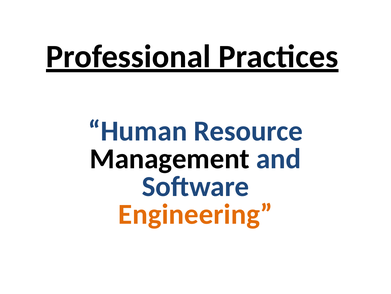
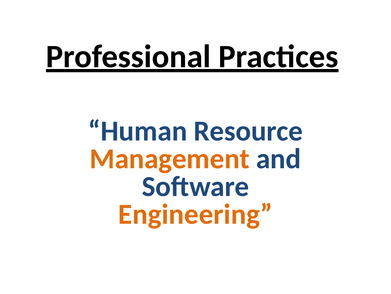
Management colour: black -> orange
